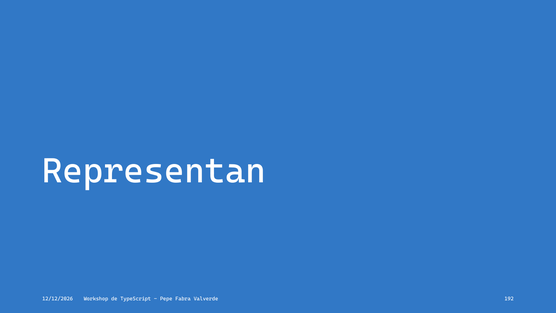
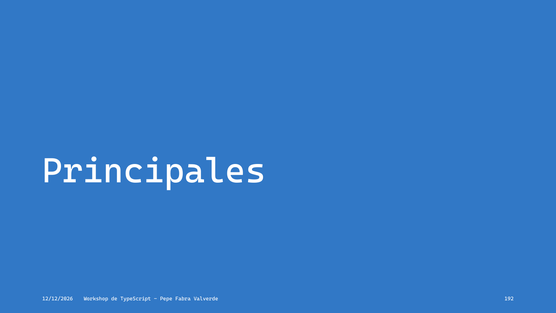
Representan: Representan -> Principales
